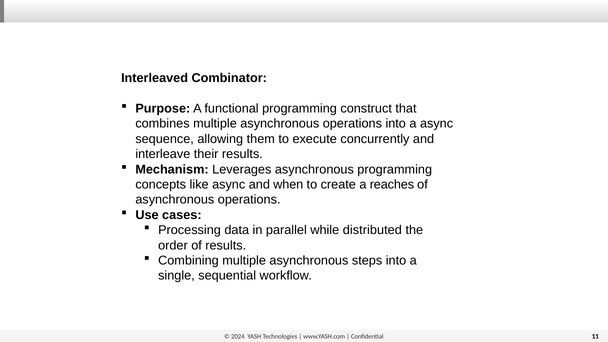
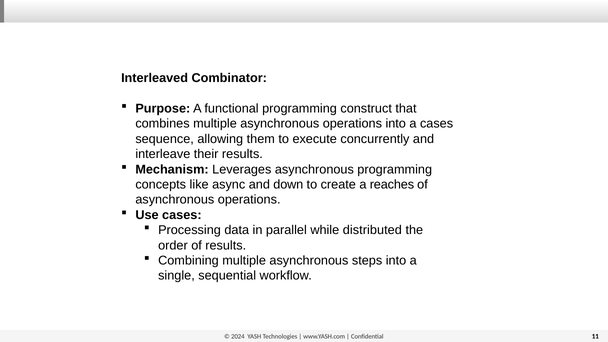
a async: async -> cases
when: when -> down
